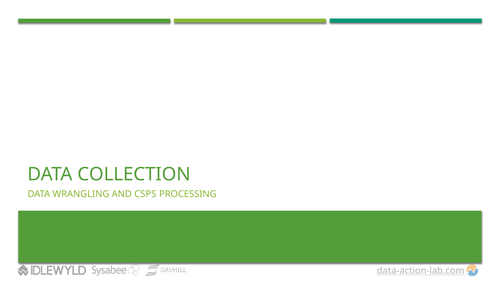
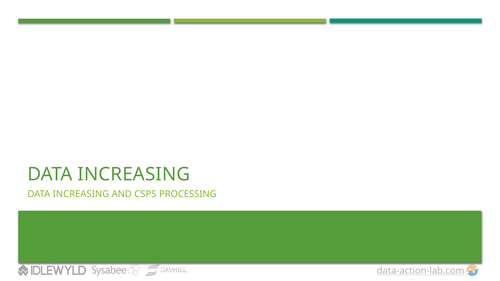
COLLECTION at (134, 174): COLLECTION -> INCREASING
WRANGLING at (81, 194): WRANGLING -> INCREASING
